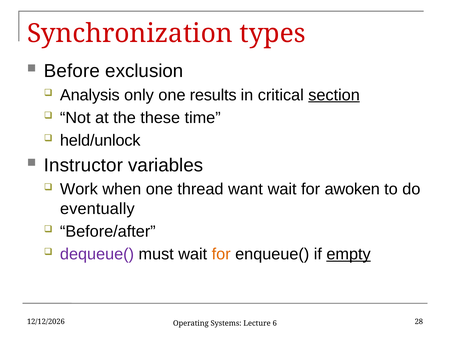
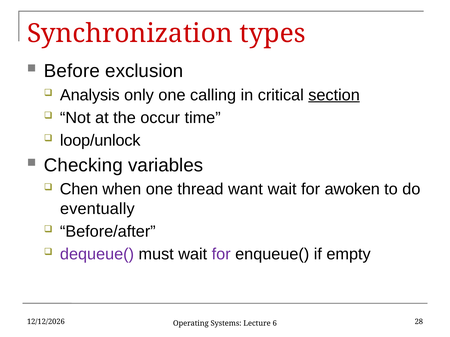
results: results -> calling
these: these -> occur
held/unlock: held/unlock -> loop/unlock
Instructor: Instructor -> Checking
Work: Work -> Chen
for at (221, 255) colour: orange -> purple
empty underline: present -> none
